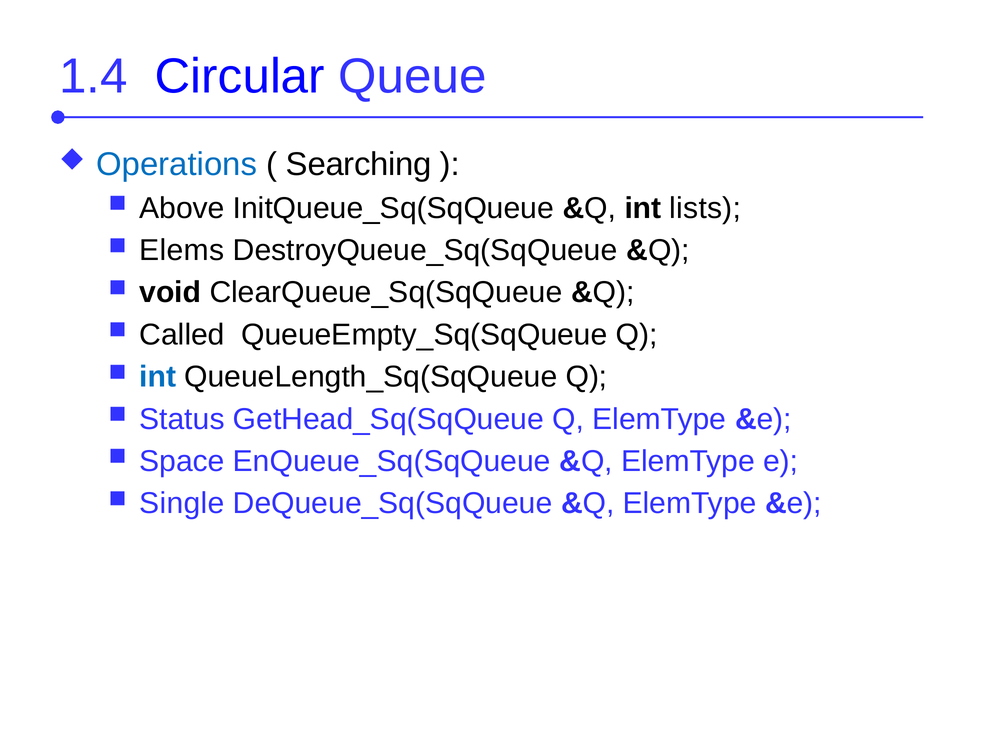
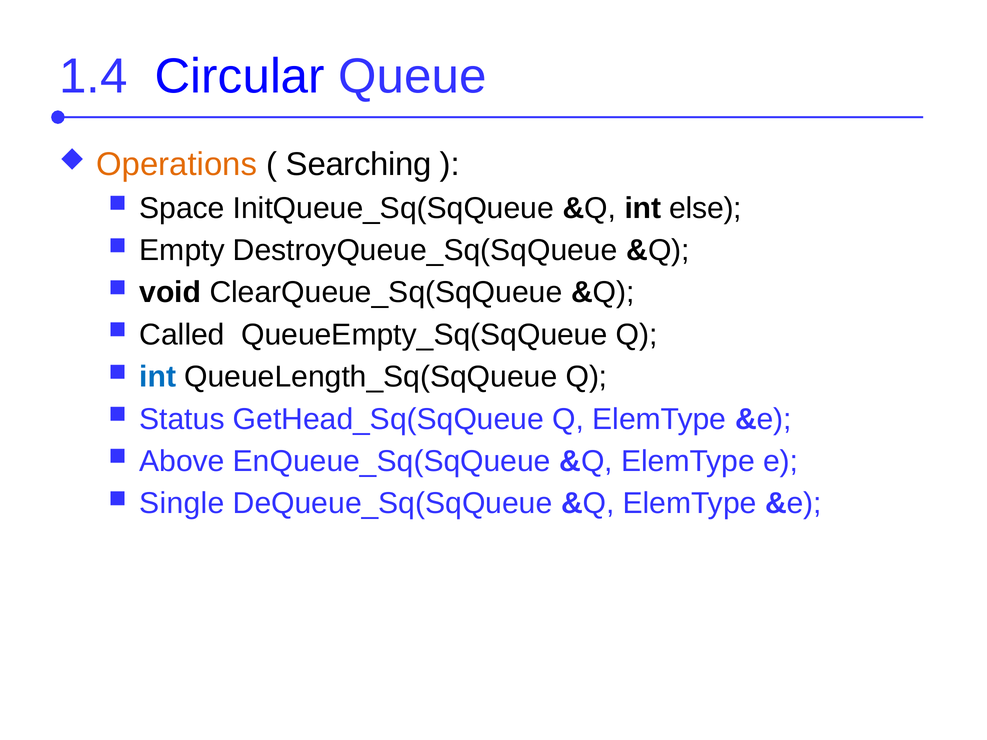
Operations colour: blue -> orange
Above: Above -> Space
lists: lists -> else
Elems: Elems -> Empty
Space: Space -> Above
